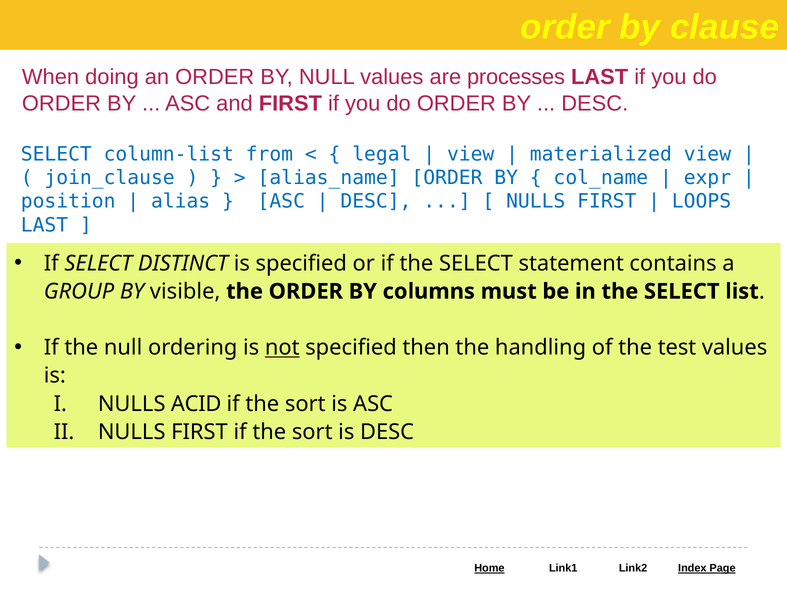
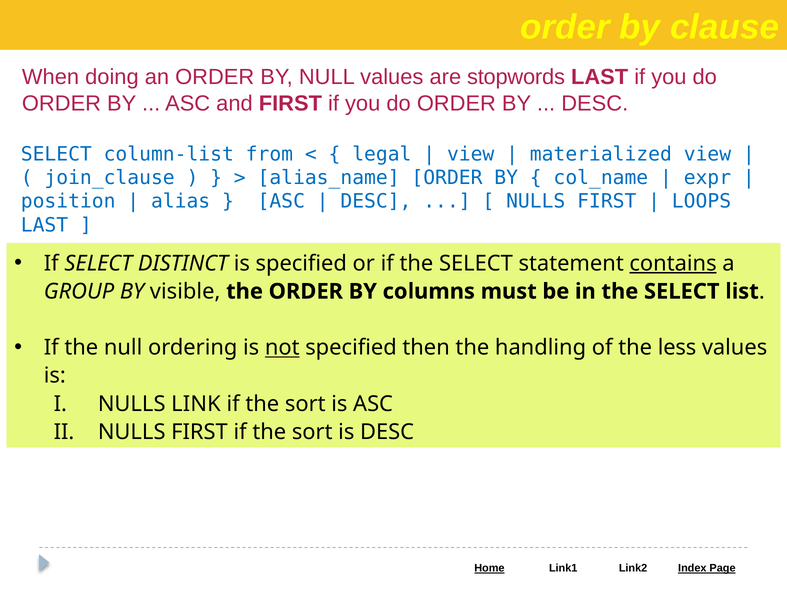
processes: processes -> stopwords
contains underline: none -> present
test: test -> less
ACID: ACID -> LINK
